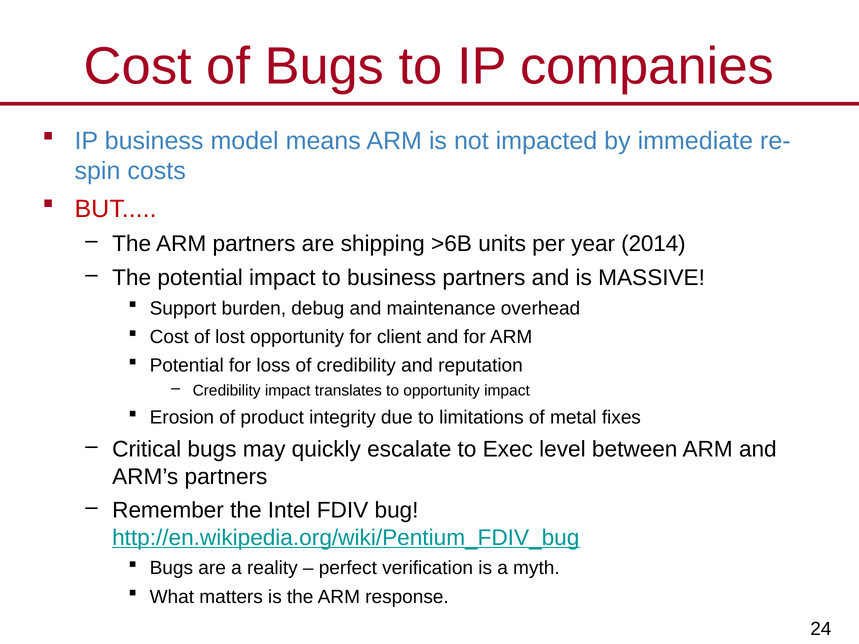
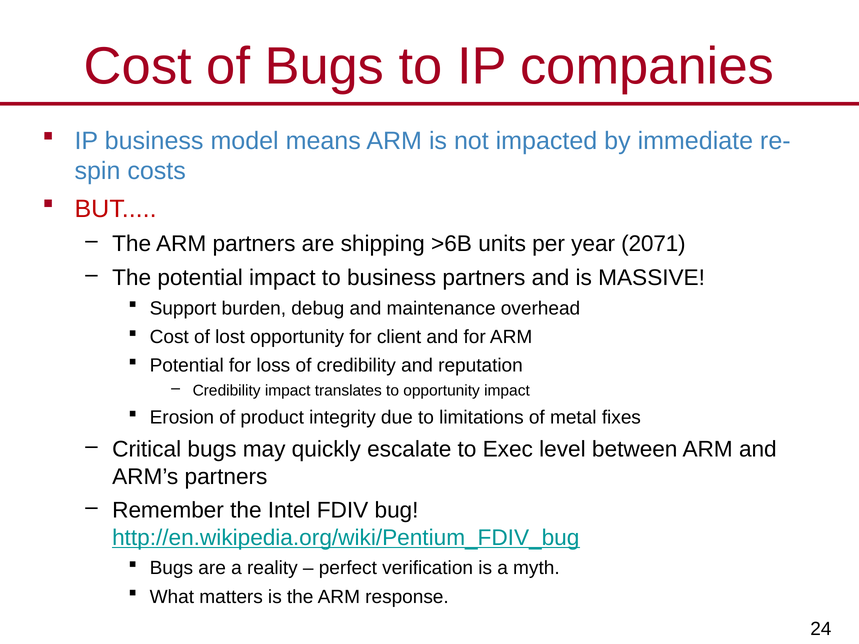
2014: 2014 -> 2071
